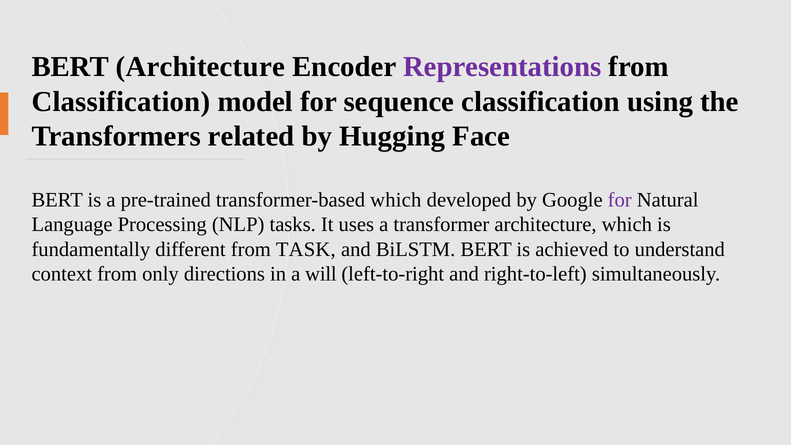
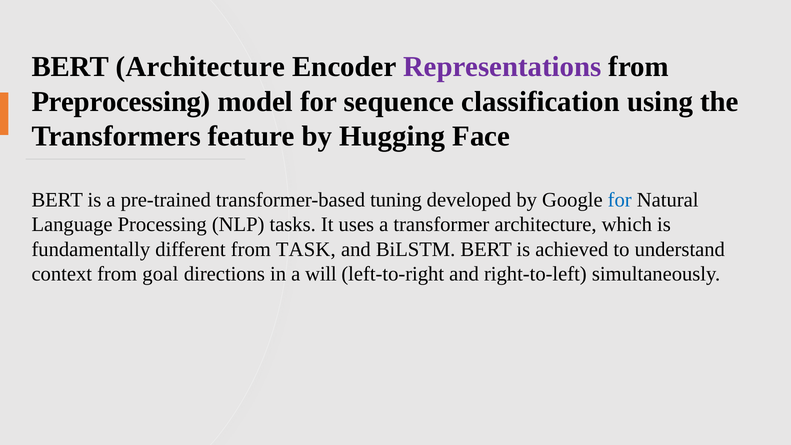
Classification at (121, 101): Classification -> Preprocessing
related: related -> feature
transformer-based which: which -> tuning
for at (620, 200) colour: purple -> blue
only: only -> goal
